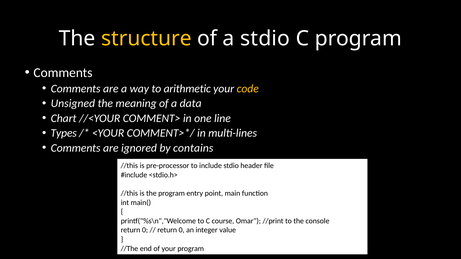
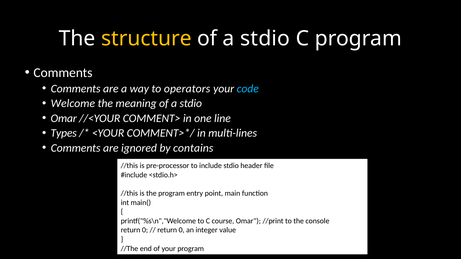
arithmetic: arithmetic -> operators
code colour: yellow -> light blue
Unsigned: Unsigned -> Welcome
meaning of a data: data -> stdio
Chart at (64, 118): Chart -> Omar
